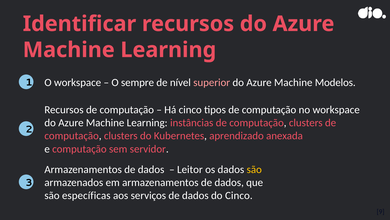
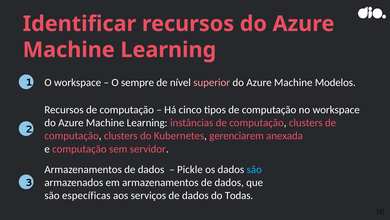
aprendizado: aprendizado -> gerenciarem
Leitor: Leitor -> Pickle
são at (254, 169) colour: yellow -> light blue
do Cinco: Cinco -> Todas
